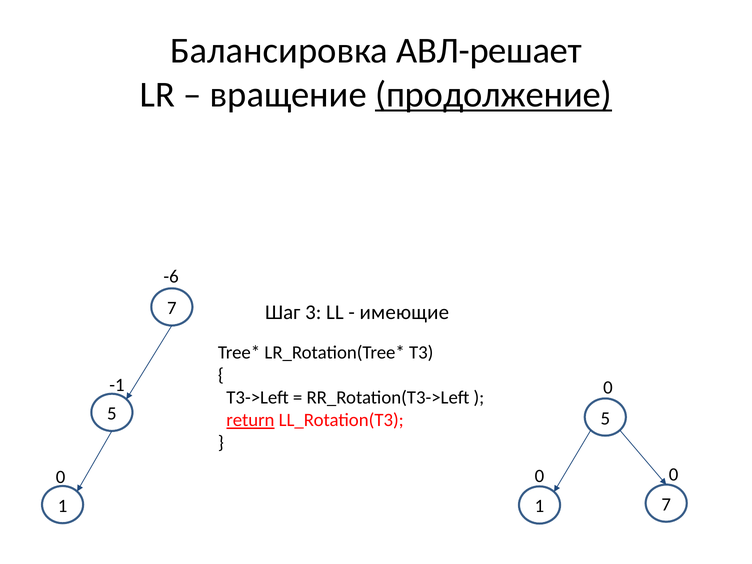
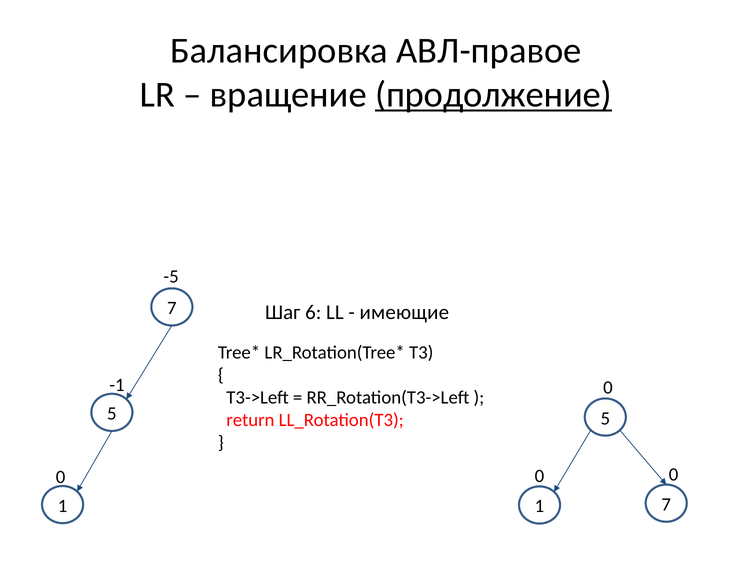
АВЛ-решает: АВЛ-решает -> АВЛ-правое
-6: -6 -> -5
3: 3 -> 6
return underline: present -> none
